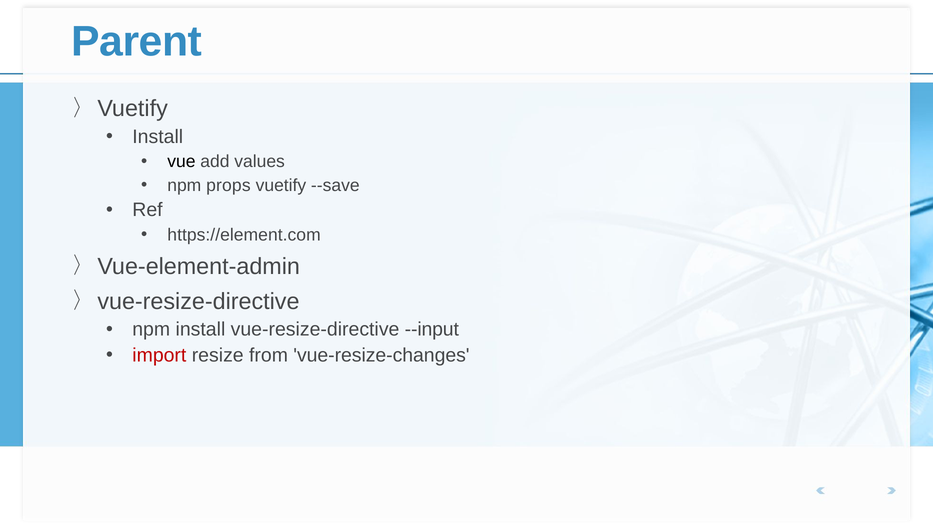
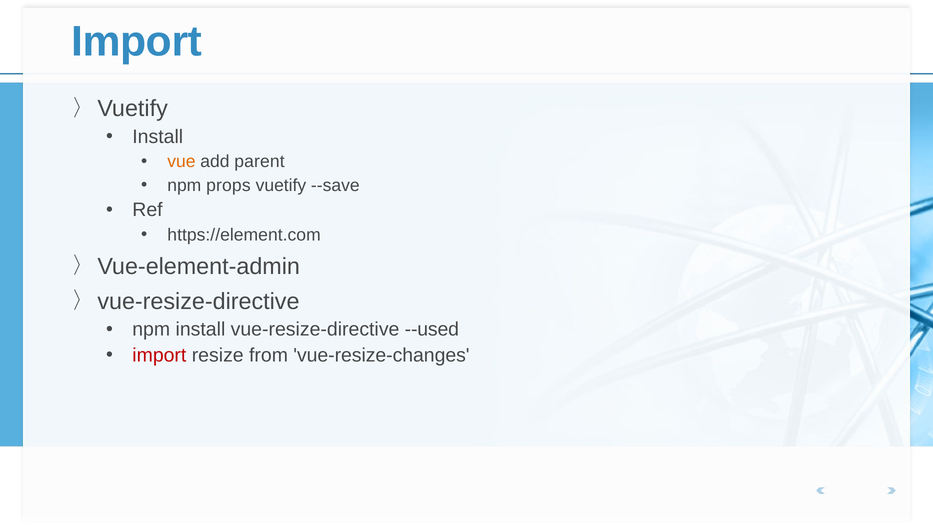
Parent at (137, 42): Parent -> Import
vue colour: black -> orange
values: values -> parent
--input: --input -> --used
